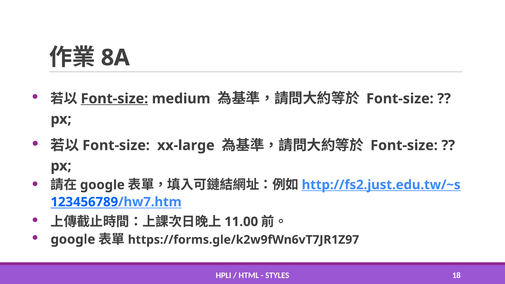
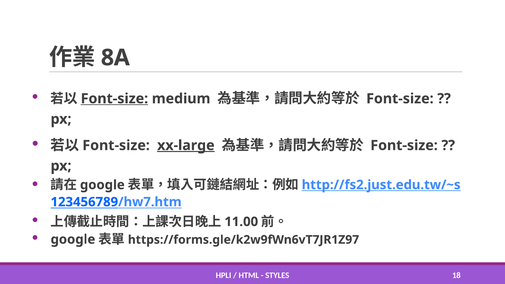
xx-large underline: none -> present
